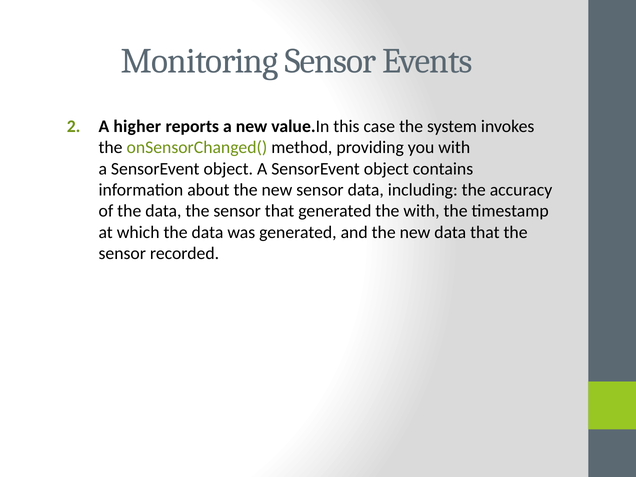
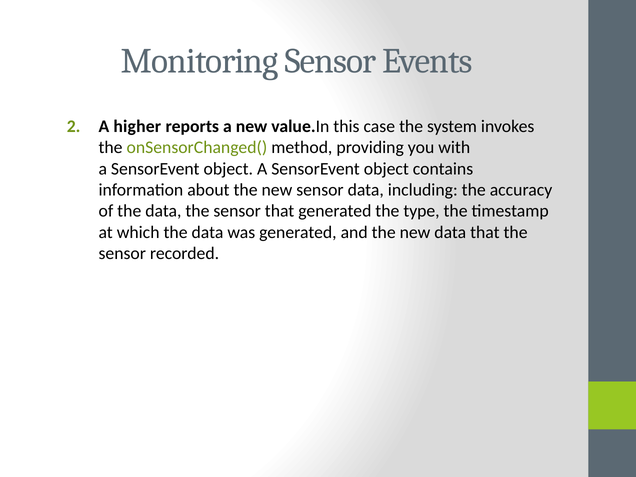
the with: with -> type
